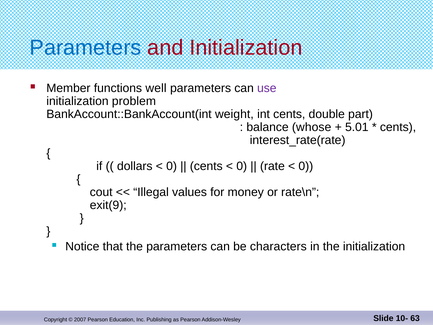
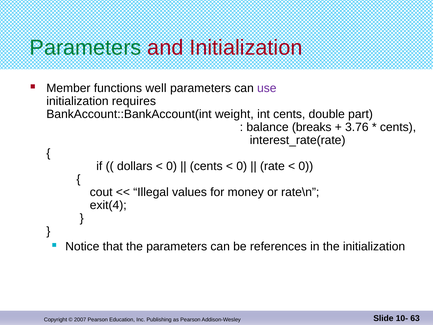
Parameters at (85, 48) colour: blue -> green
problem: problem -> requires
whose: whose -> breaks
5.01: 5.01 -> 3.76
exit(9: exit(9 -> exit(4
characters: characters -> references
